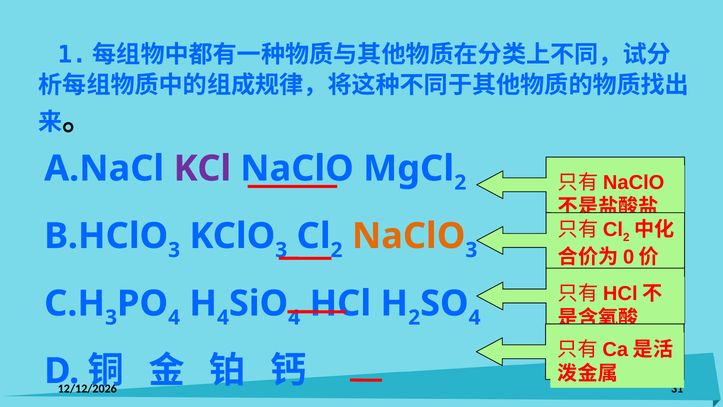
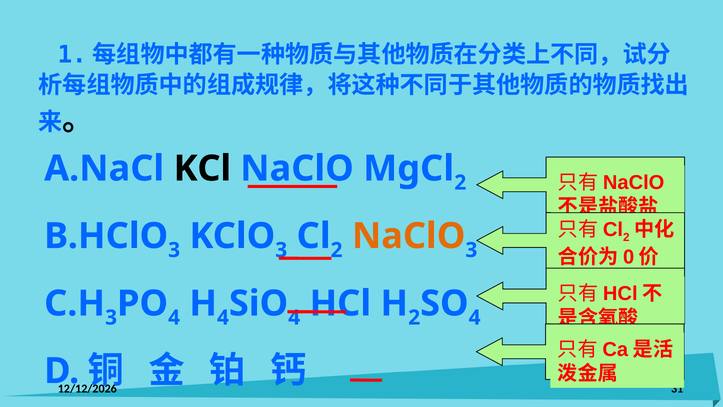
KCl colour: purple -> black
